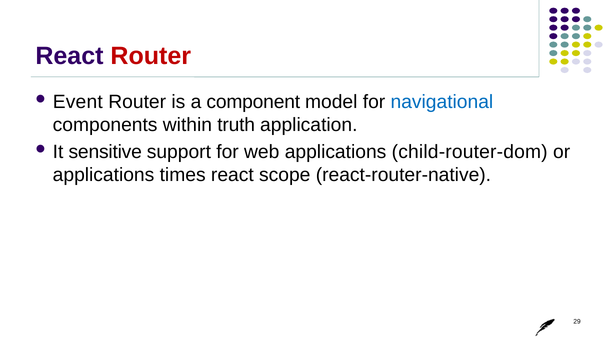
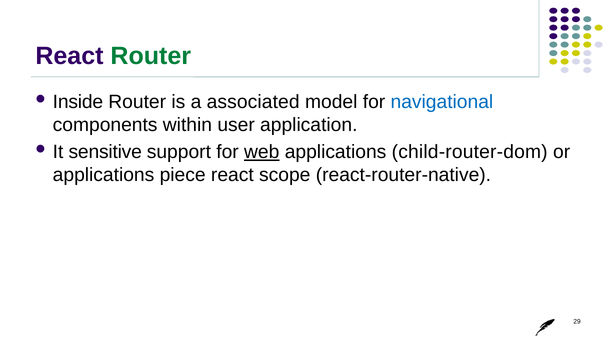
Router at (151, 56) colour: red -> green
Event: Event -> Inside
component: component -> associated
truth: truth -> user
web underline: none -> present
times: times -> piece
